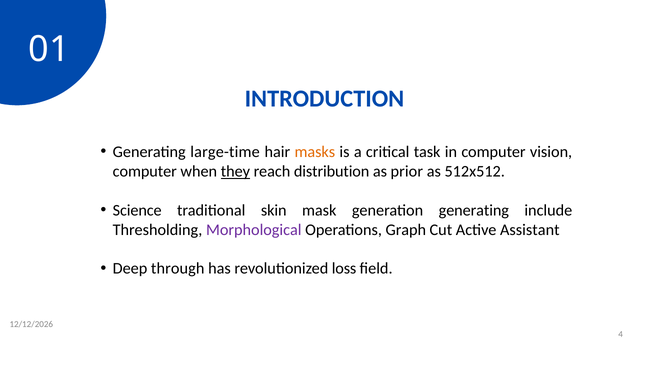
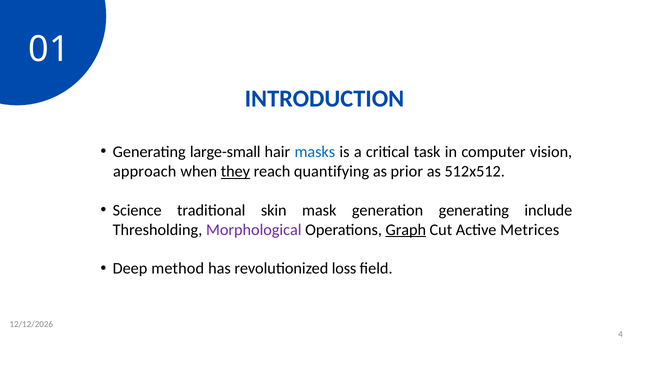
large-time: large-time -> large-small
masks colour: orange -> blue
computer at (145, 171): computer -> approach
distribution: distribution -> quantifying
Graph underline: none -> present
Assistant: Assistant -> Metrices
through: through -> method
